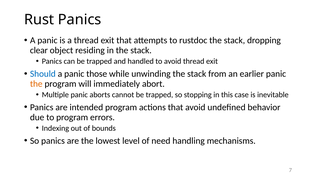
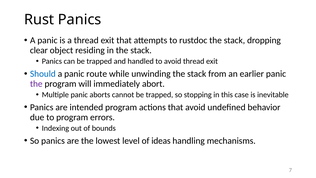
those: those -> route
the at (36, 84) colour: orange -> purple
need: need -> ideas
